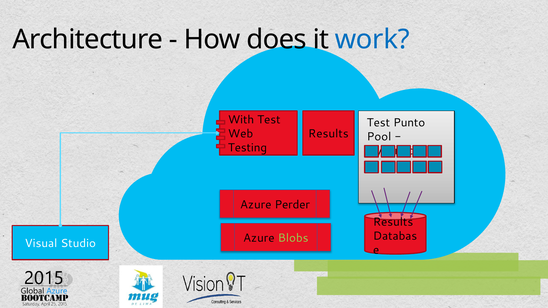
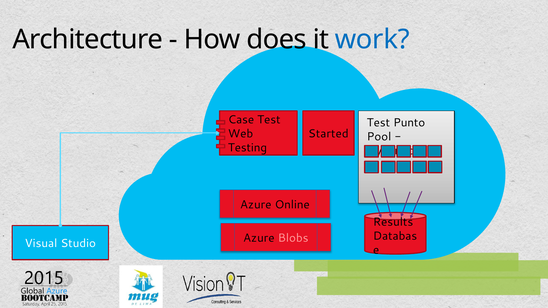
With: With -> Case
Results at (328, 134): Results -> Started
Perder: Perder -> Online
Blobs colour: light green -> pink
